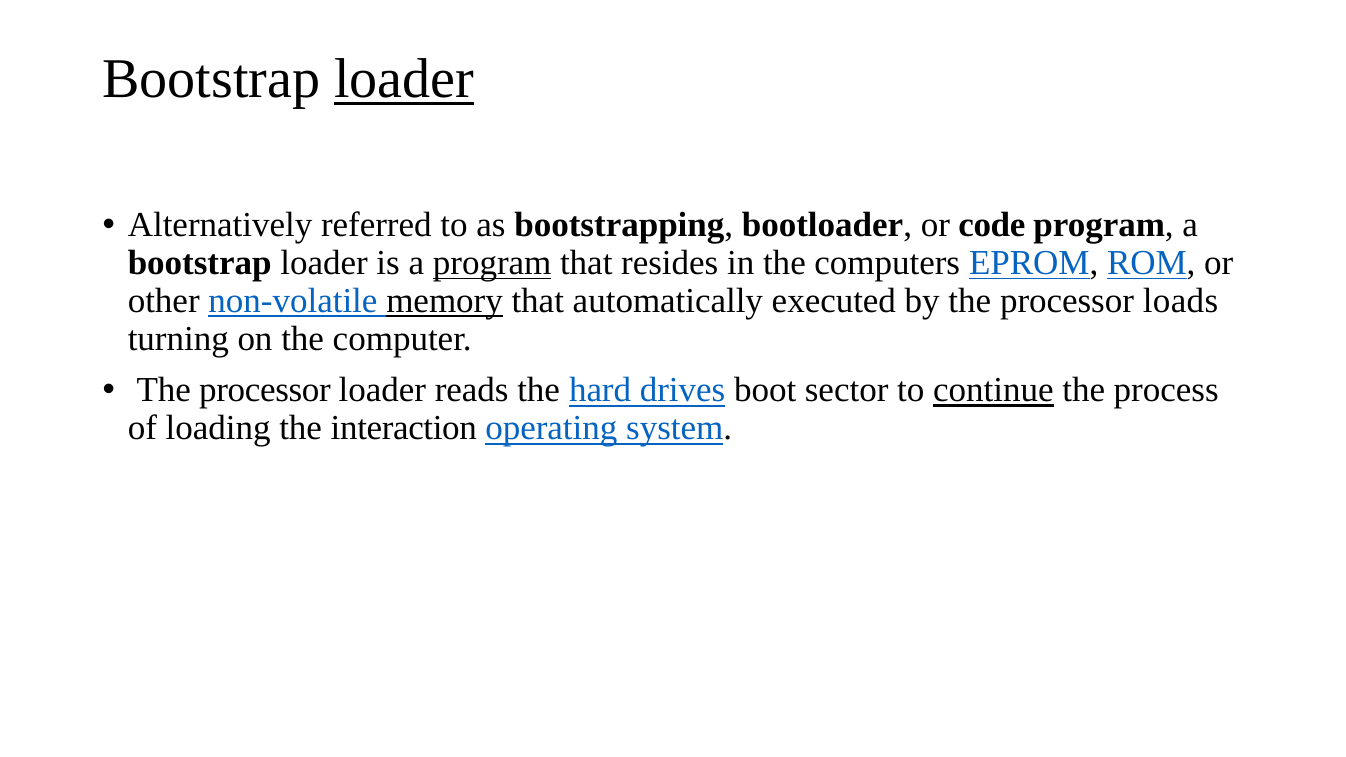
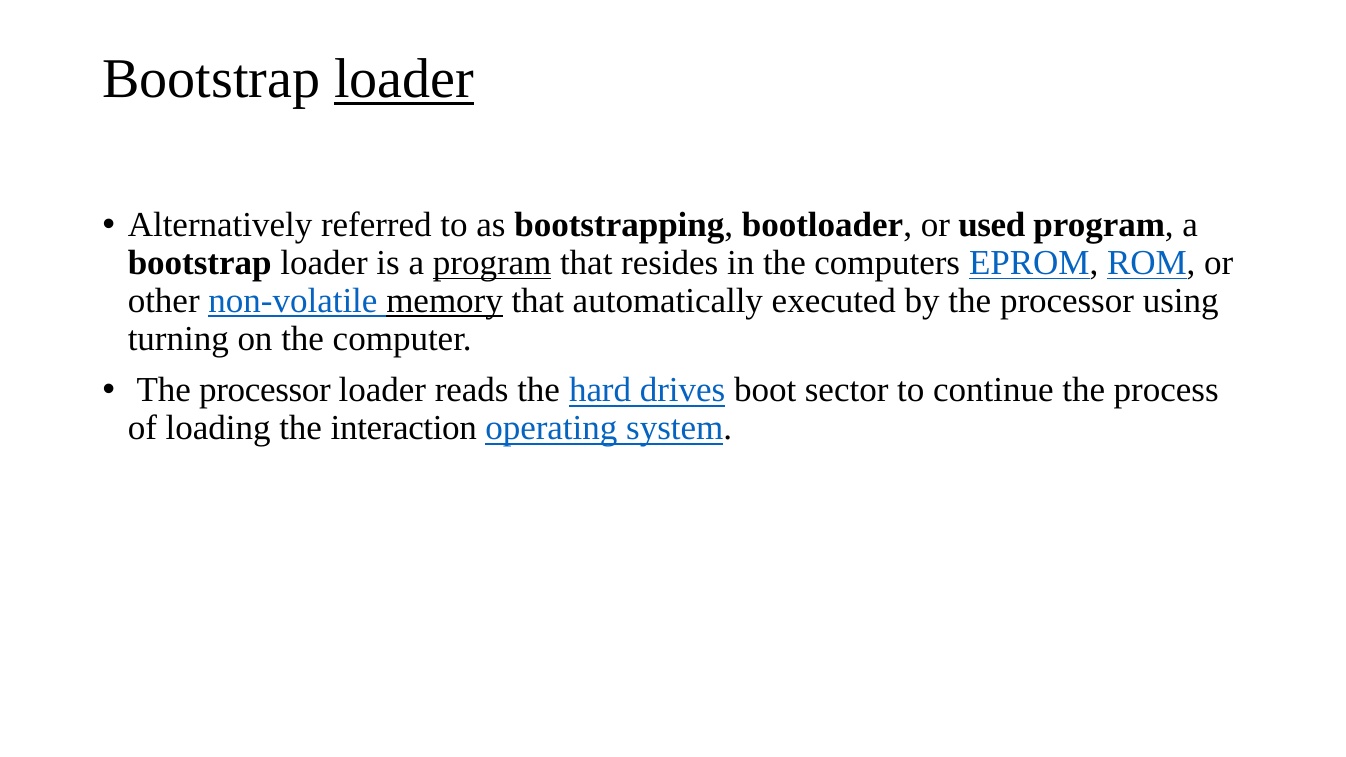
code: code -> used
loads: loads -> using
continue underline: present -> none
